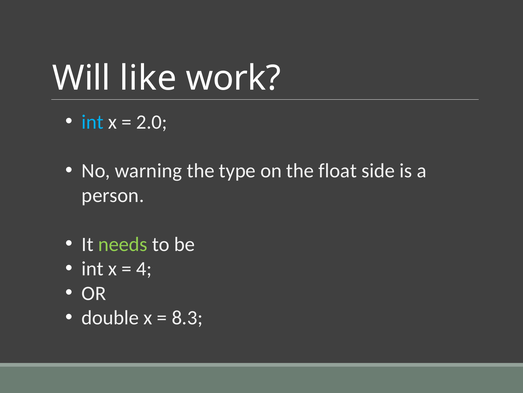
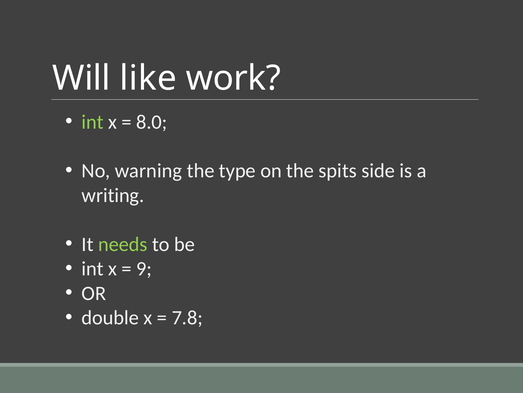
int at (93, 122) colour: light blue -> light green
2.0: 2.0 -> 8.0
float: float -> spits
person: person -> writing
4: 4 -> 9
8.3: 8.3 -> 7.8
